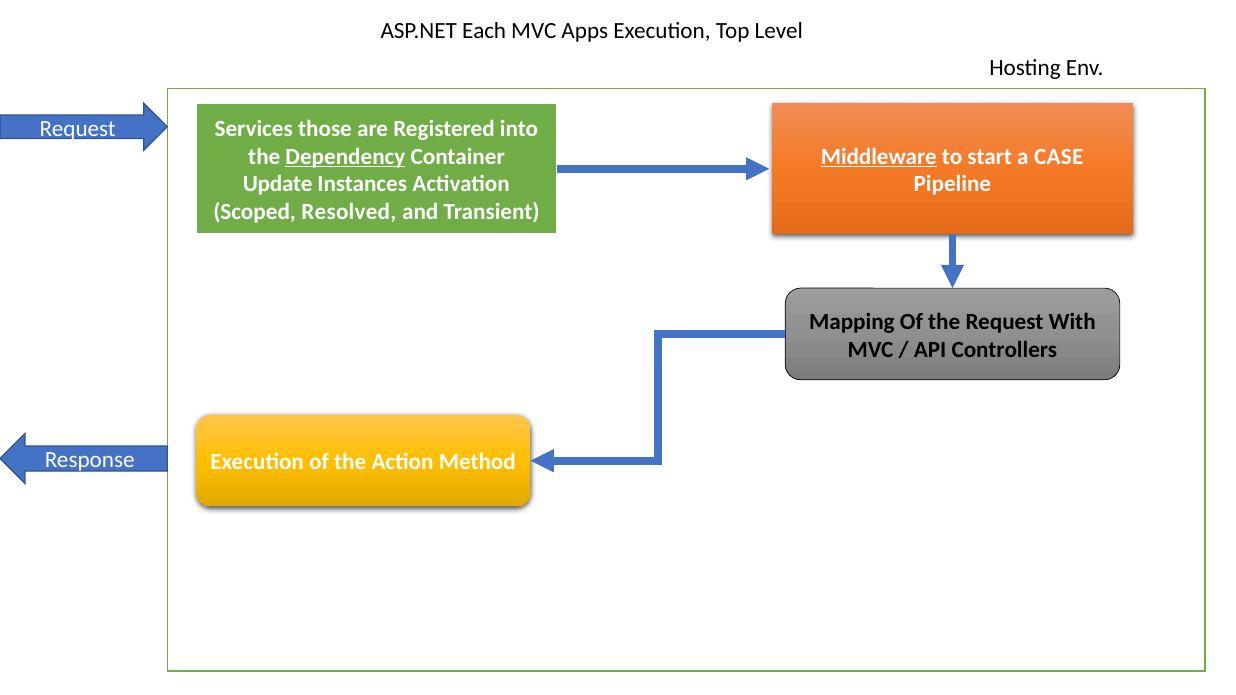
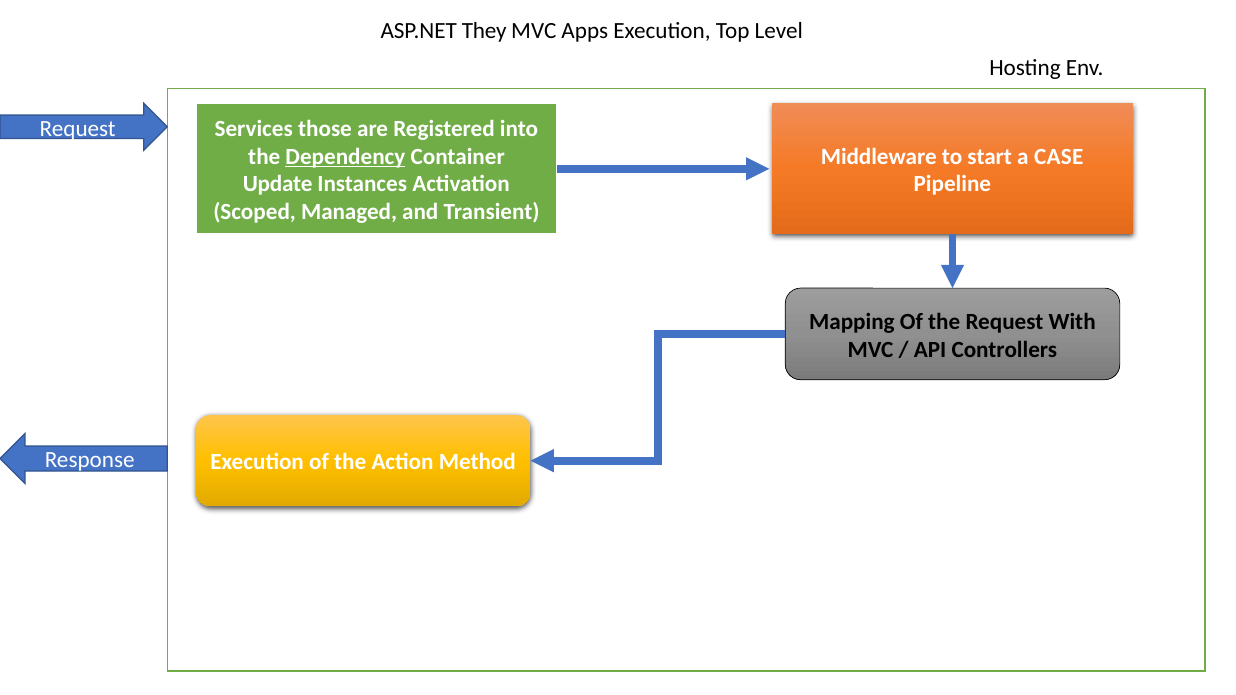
Each: Each -> They
Middleware underline: present -> none
Resolved: Resolved -> Managed
